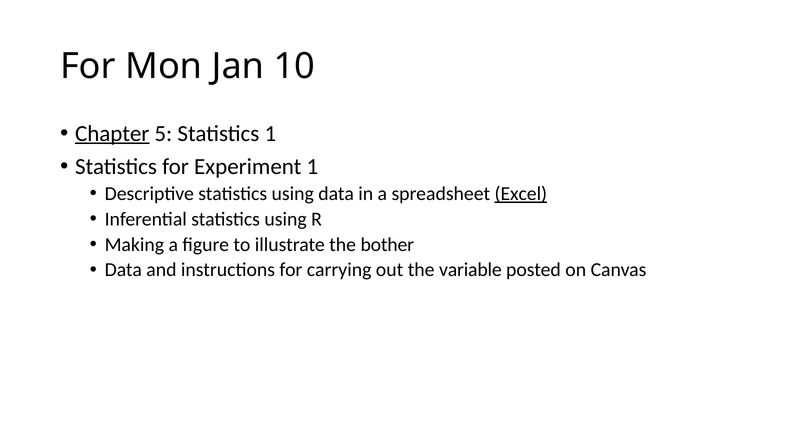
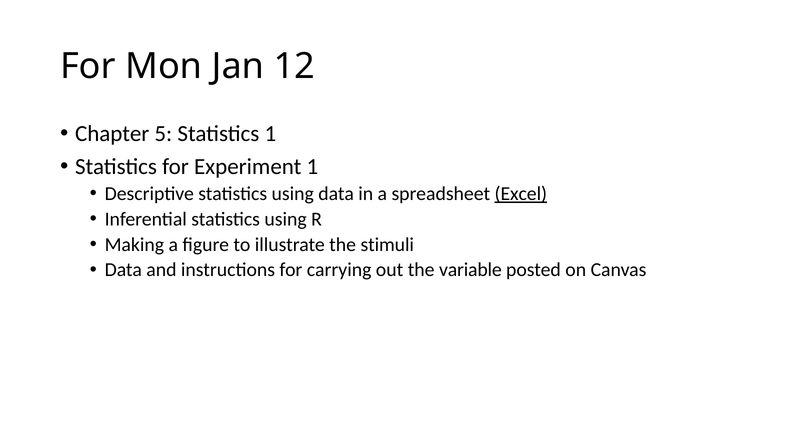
10: 10 -> 12
Chapter underline: present -> none
bother: bother -> stimuli
